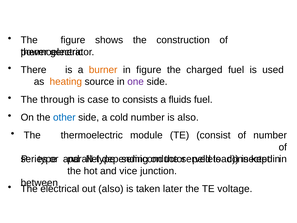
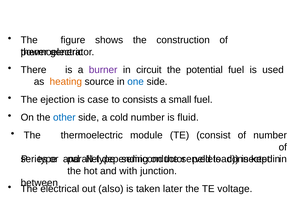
burner colour: orange -> purple
in figure: figure -> circuit
charged: charged -> potential
one colour: purple -> blue
through: through -> ejection
fluids: fluids -> small
is also: also -> fluid
vice: vice -> with
